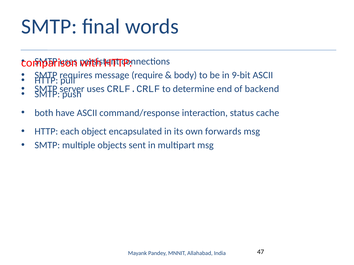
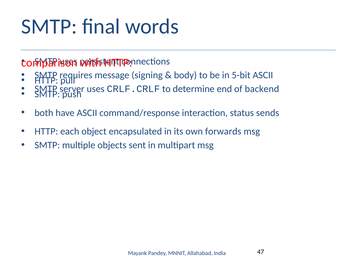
require: require -> signing
9-bit: 9-bit -> 5-bit
cache: cache -> sends
